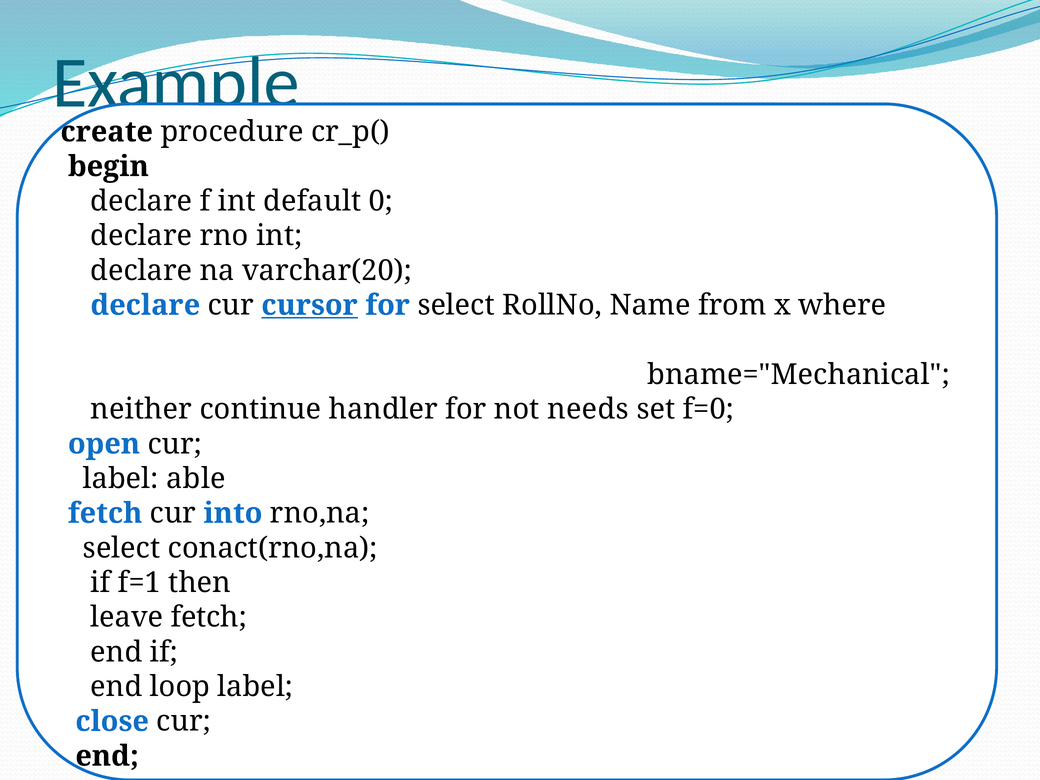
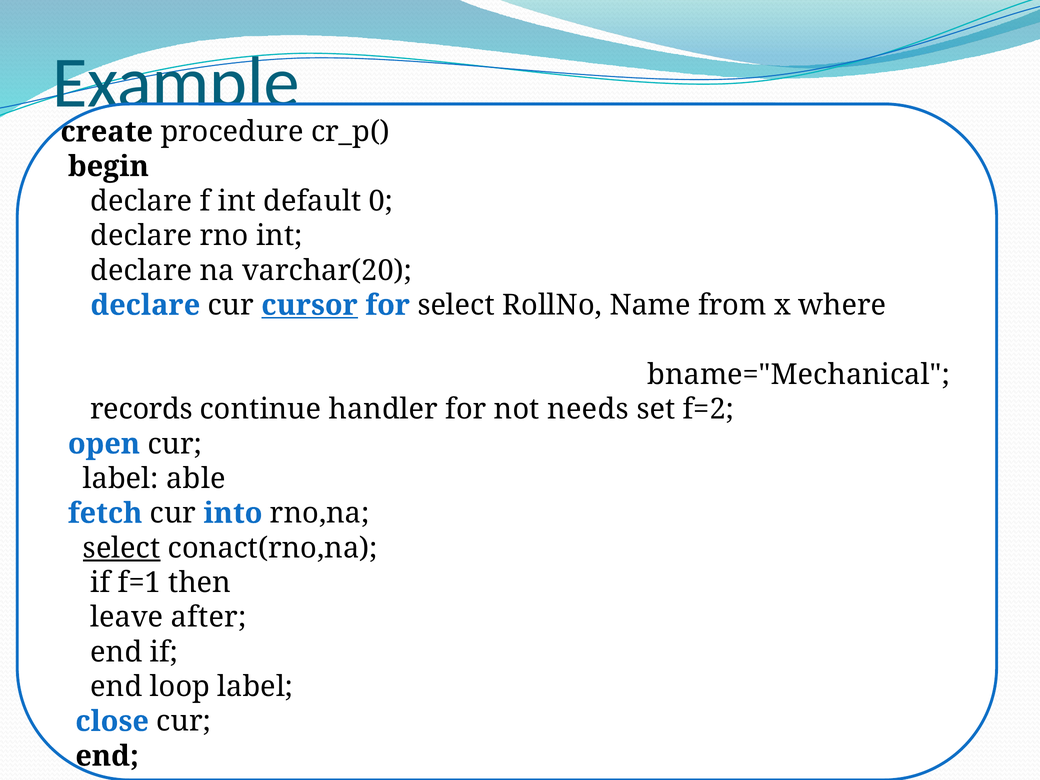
neither: neither -> records
f=0: f=0 -> f=2
select at (122, 548) underline: none -> present
leave fetch: fetch -> after
